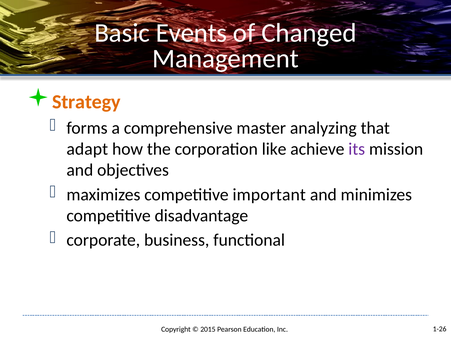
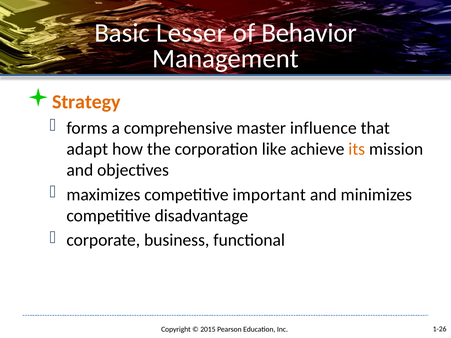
Events: Events -> Lesser
Changed: Changed -> Behavior
analyzing: analyzing -> influence
its colour: purple -> orange
